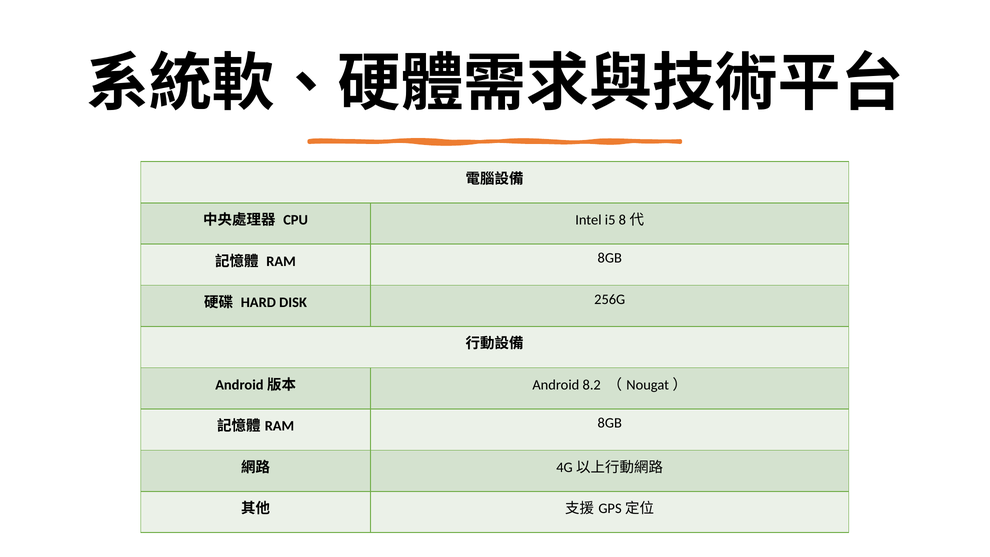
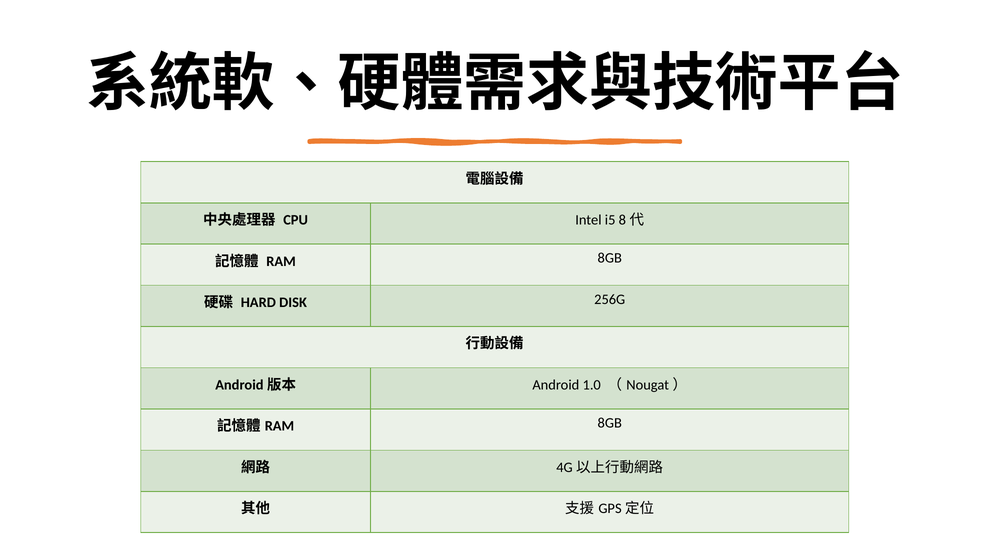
8.2: 8.2 -> 1.0
